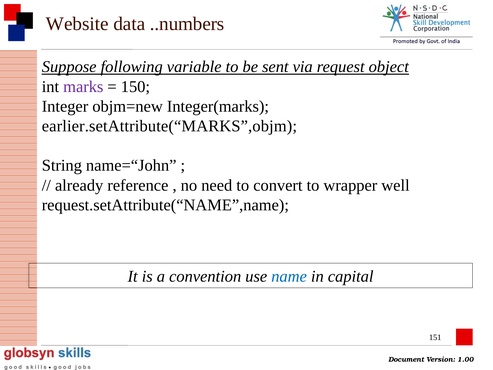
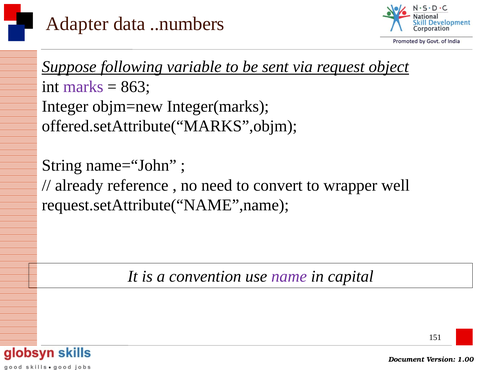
Website: Website -> Adapter
150: 150 -> 863
earlier.setAttribute(“MARKS”,objm: earlier.setAttribute(“MARKS”,objm -> offered.setAttribute(“MARKS”,objm
name colour: blue -> purple
